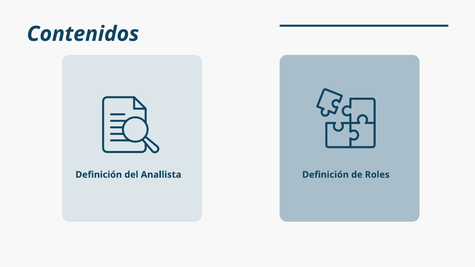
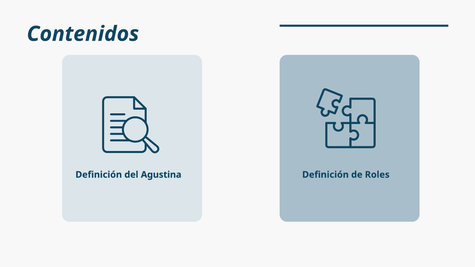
Anallista: Anallista -> Agustina
